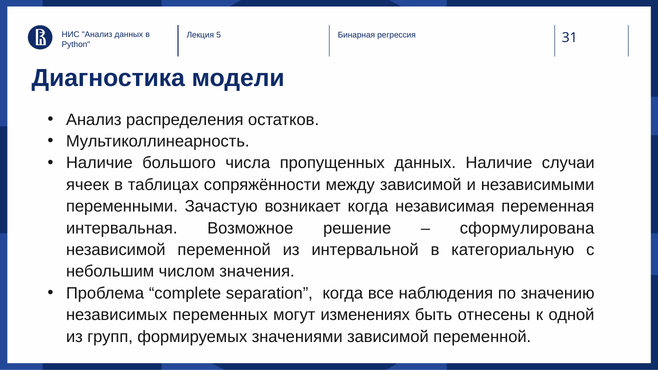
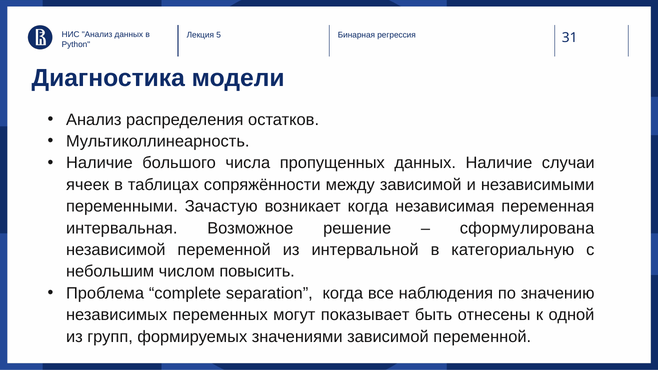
значения: значения -> повысить
изменениях: изменениях -> показывает
